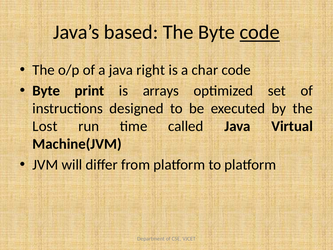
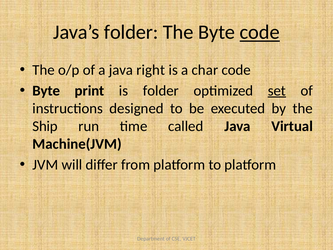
Java’s based: based -> folder
is arrays: arrays -> folder
set underline: none -> present
Lost: Lost -> Ship
